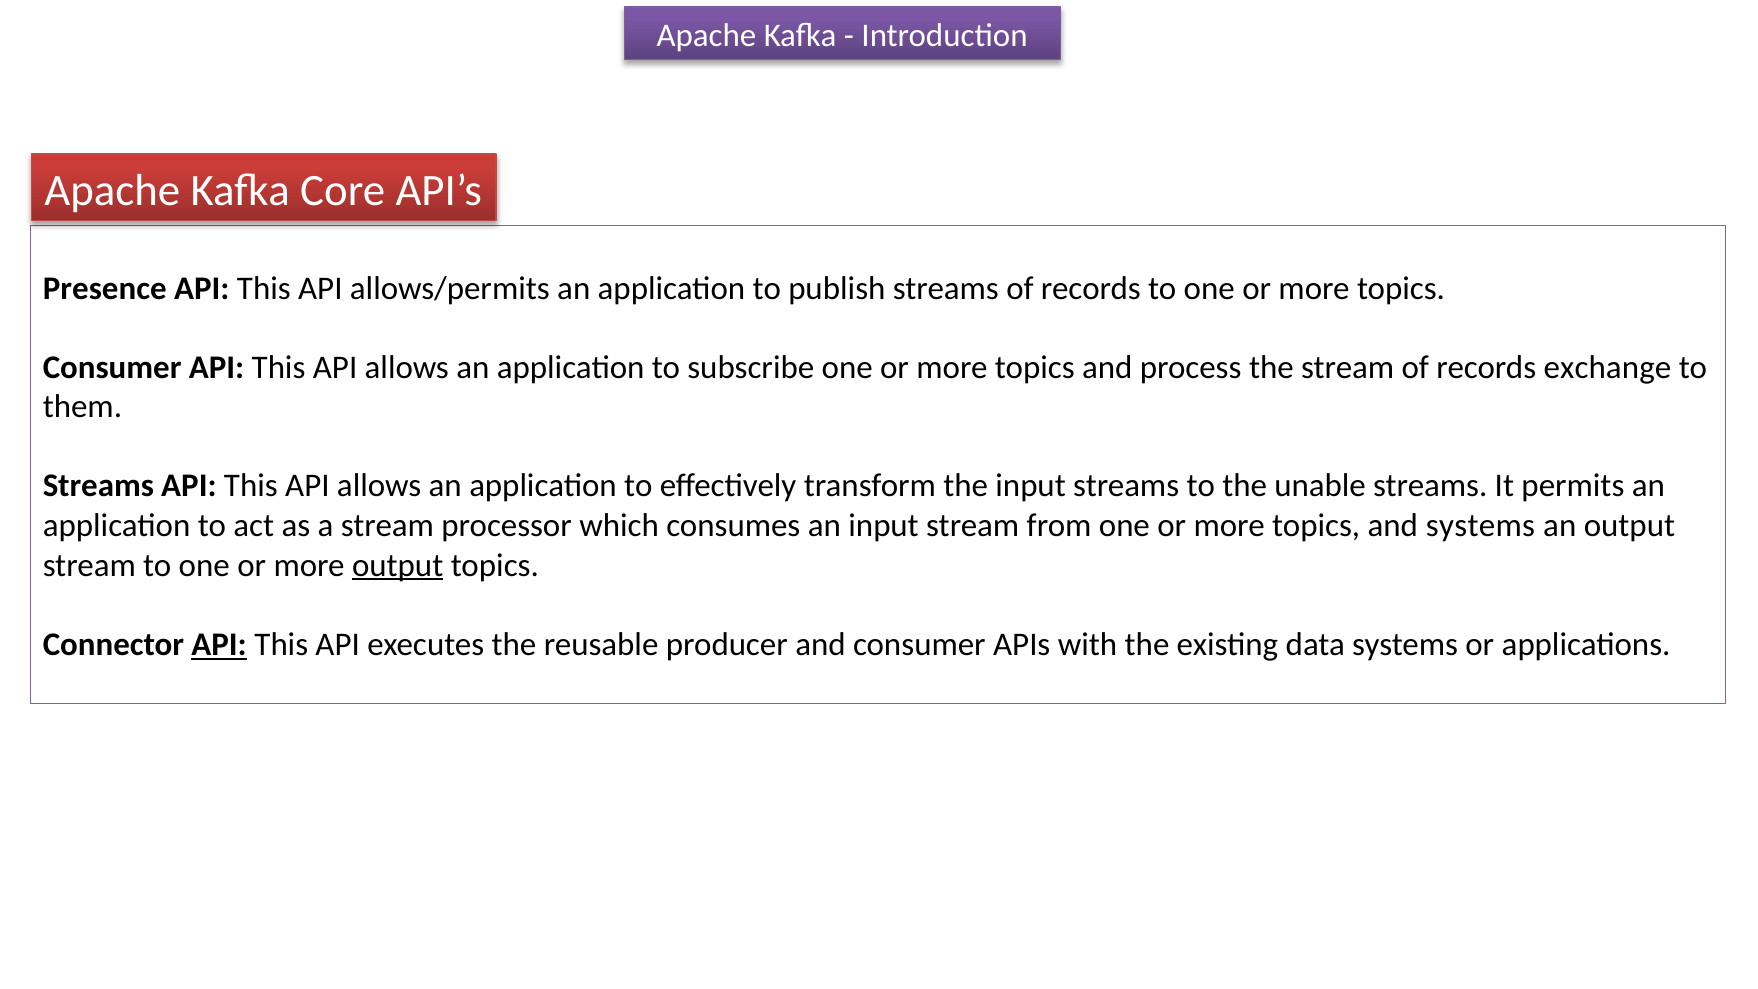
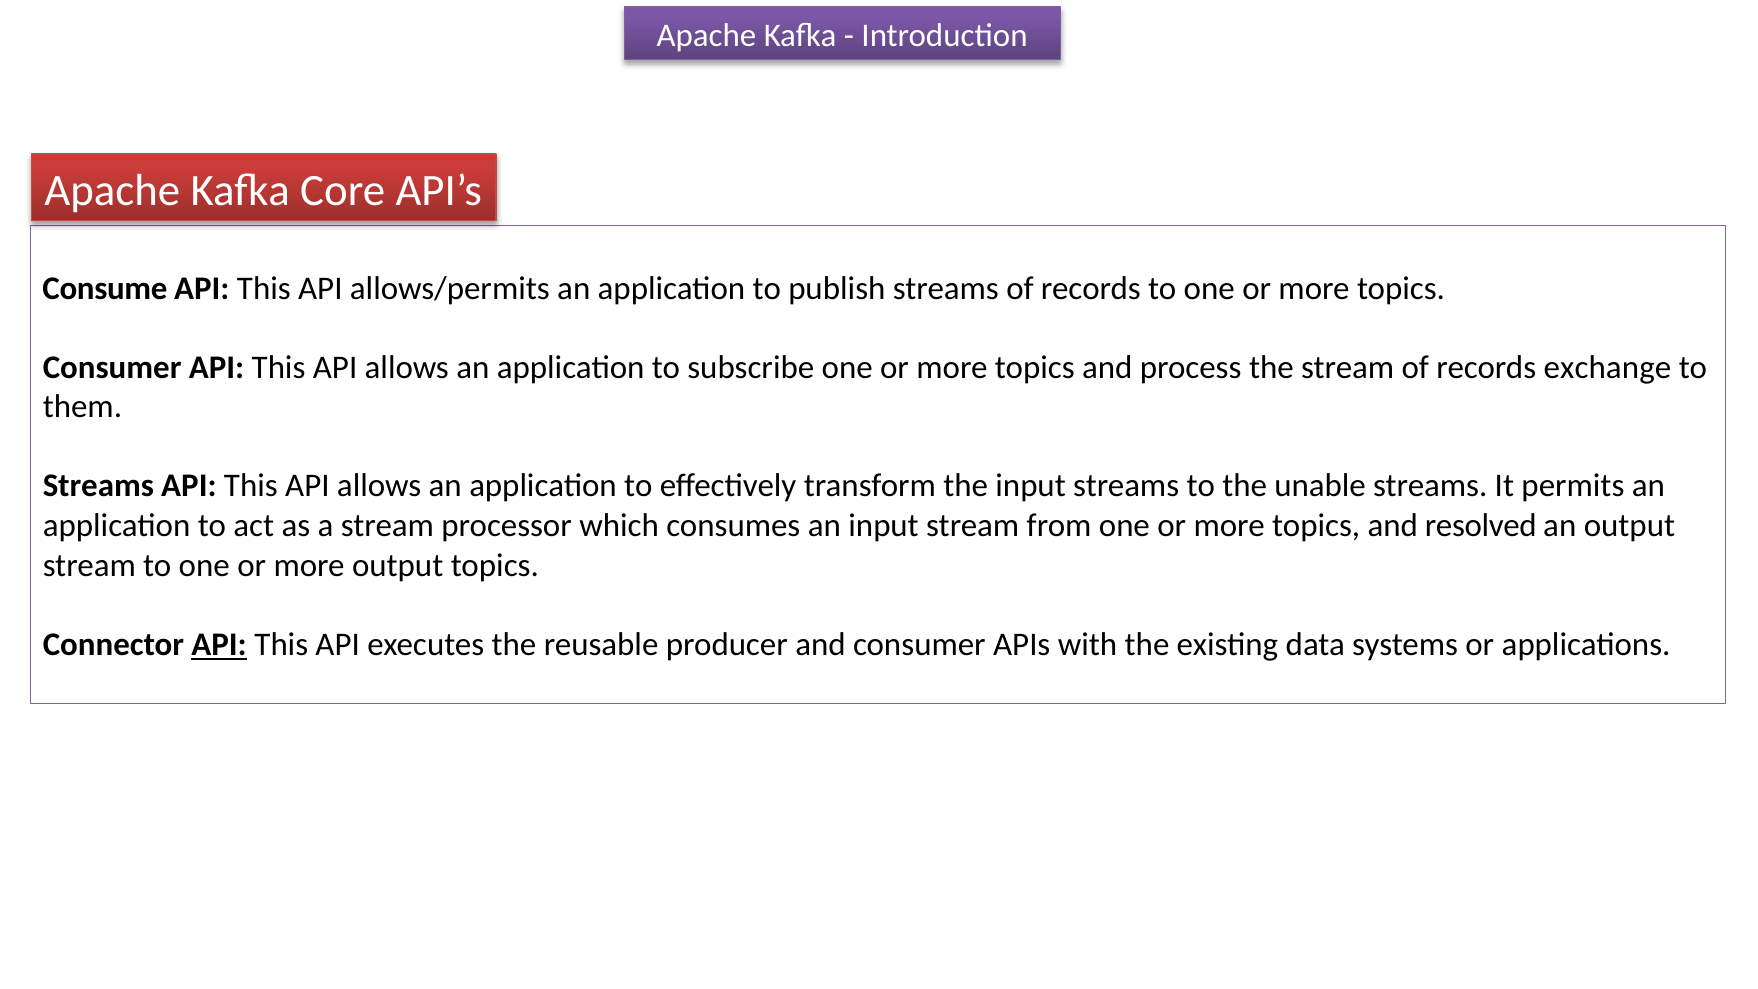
Presence: Presence -> Consume
and systems: systems -> resolved
output at (398, 565) underline: present -> none
